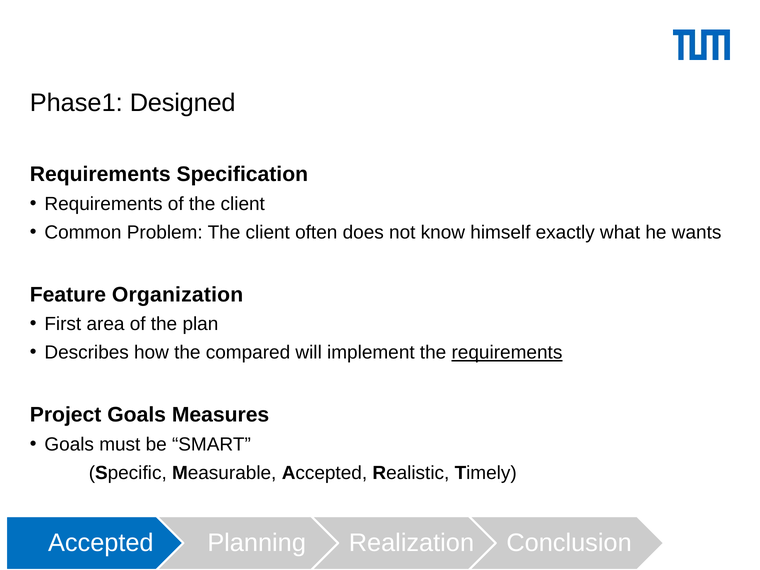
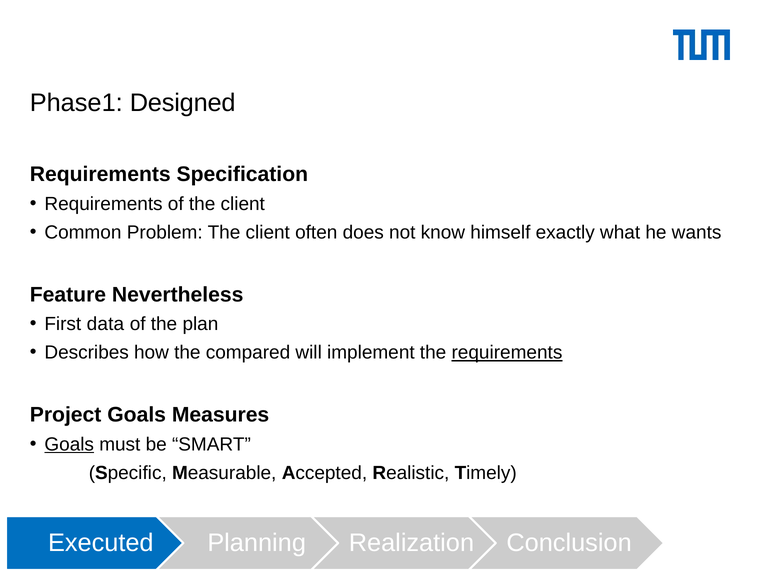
Organization: Organization -> Nevertheless
area: area -> data
Goals at (69, 444) underline: none -> present
Accepted at (101, 543): Accepted -> Executed
